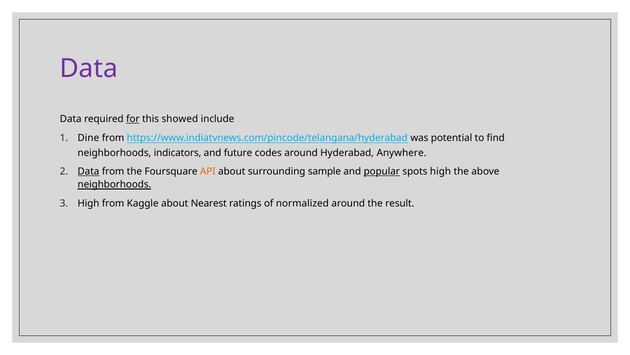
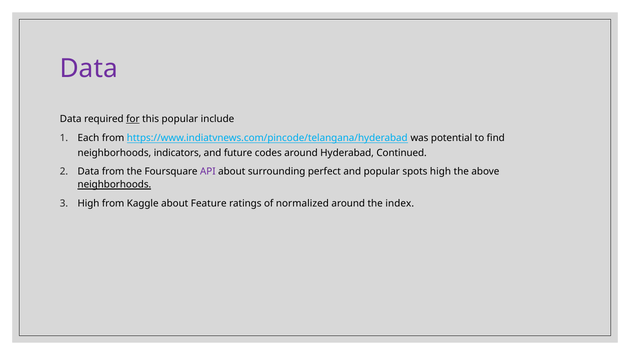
this showed: showed -> popular
Dine: Dine -> Each
Anywhere: Anywhere -> Continued
Data at (88, 171) underline: present -> none
API colour: orange -> purple
sample: sample -> perfect
popular at (382, 171) underline: present -> none
Nearest: Nearest -> Feature
result: result -> index
